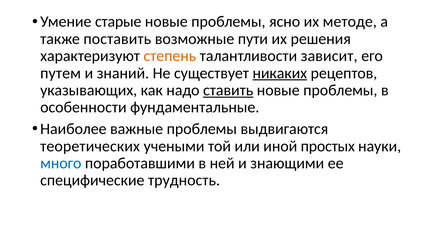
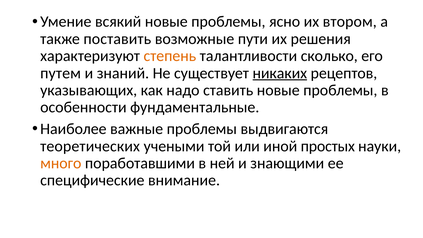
старые: старые -> всякий
методе: методе -> втором
зависит: зависит -> сколько
ставить underline: present -> none
много colour: blue -> orange
трудность: трудность -> внимание
